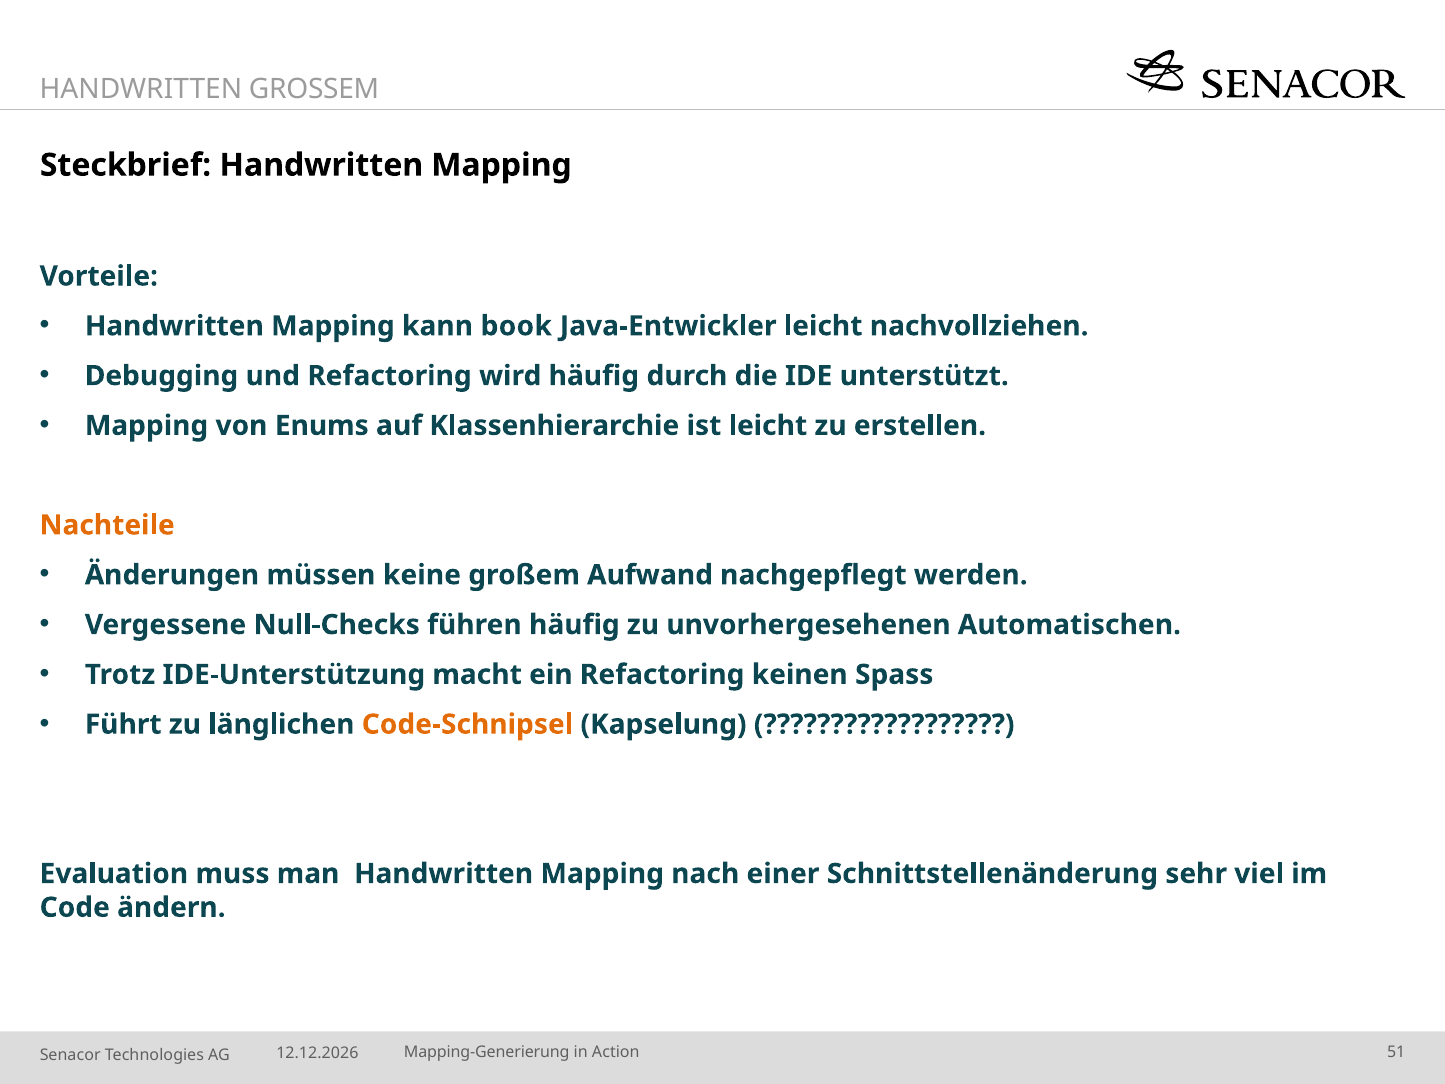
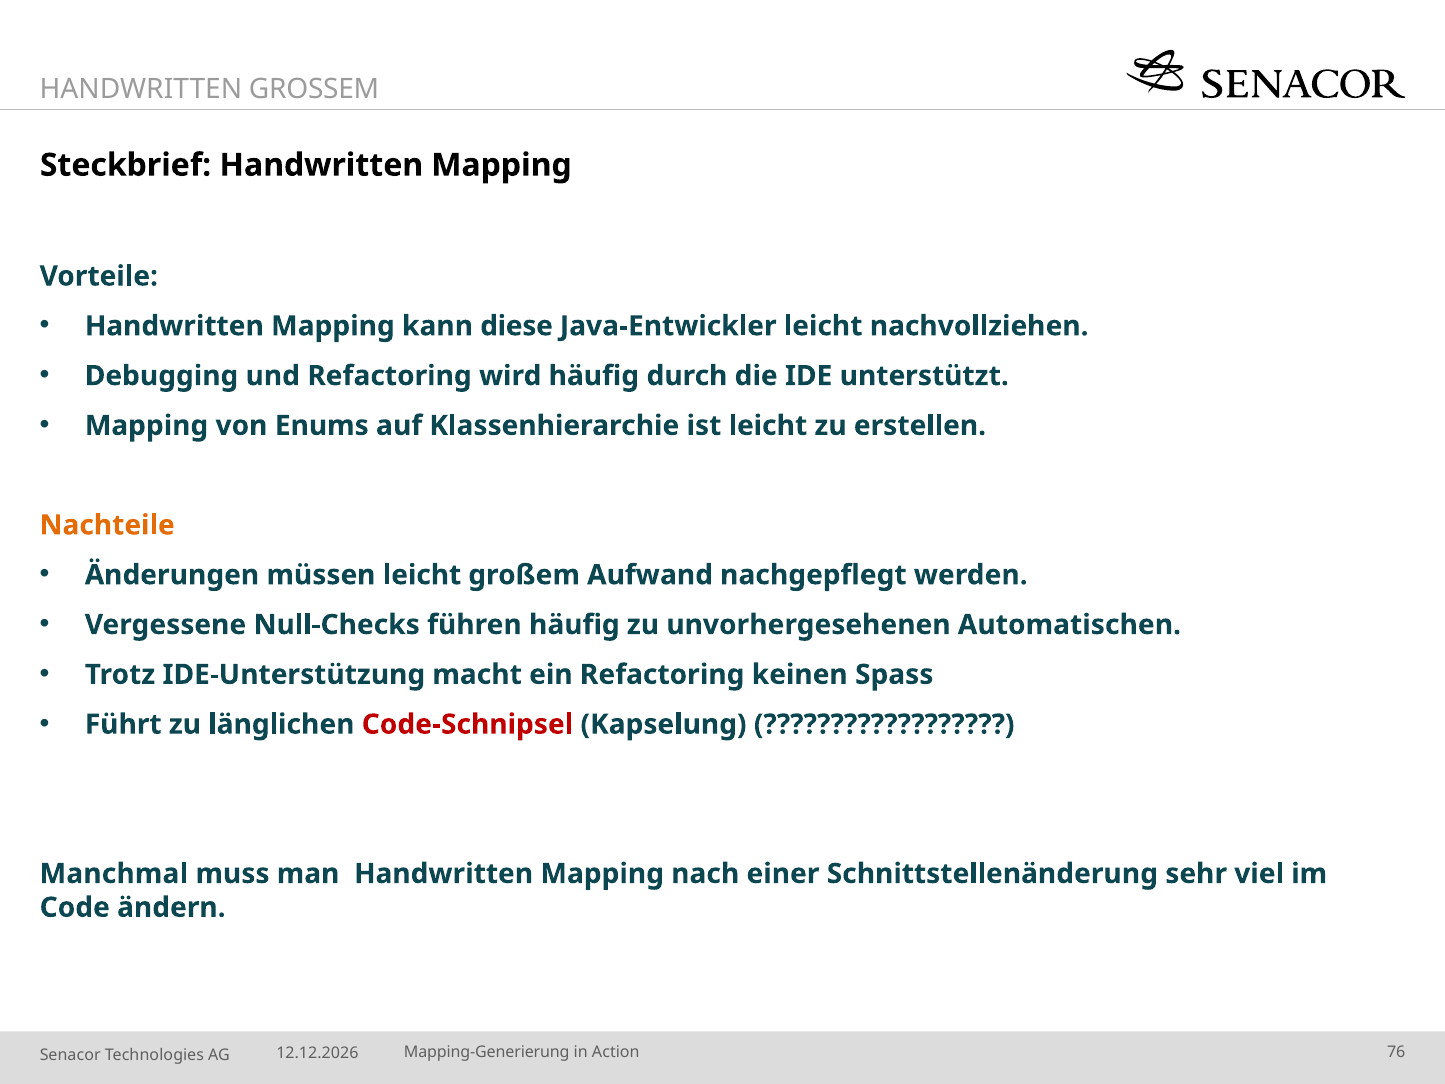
book: book -> diese
müssen keine: keine -> leicht
Code-Schnipsel colour: orange -> red
Evaluation: Evaluation -> Manchmal
51: 51 -> 76
